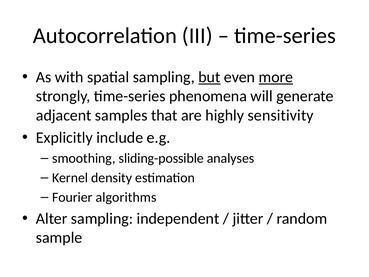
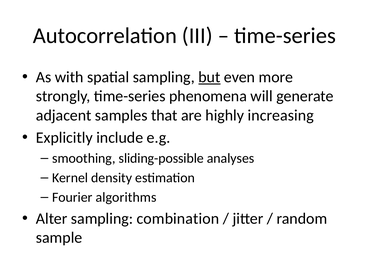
more underline: present -> none
sensitivity: sensitivity -> increasing
independent: independent -> combination
